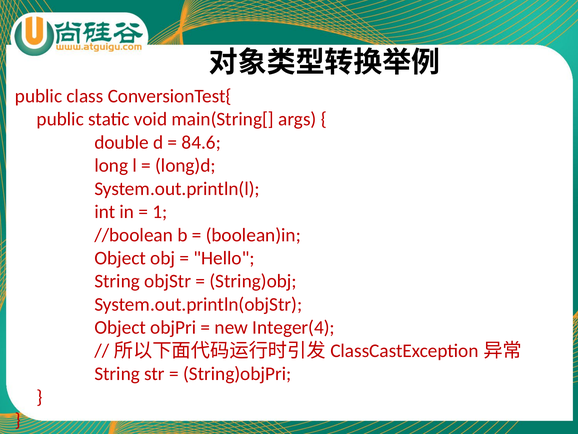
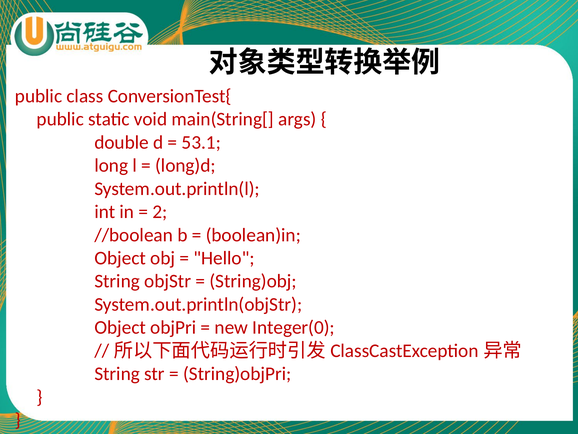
84.6: 84.6 -> 53.1
1: 1 -> 2
Integer(4: Integer(4 -> Integer(0
